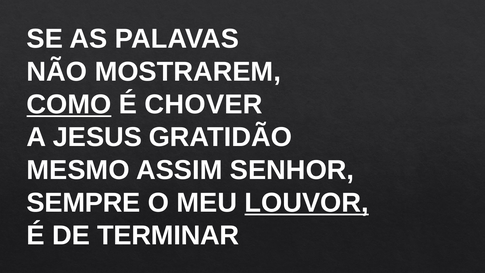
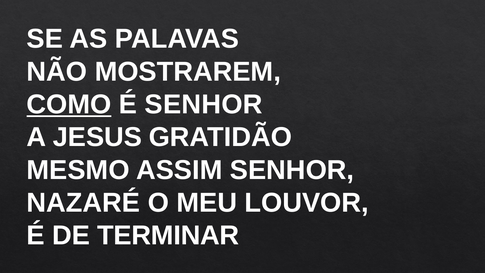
É CHOVER: CHOVER -> SENHOR
SEMPRE: SEMPRE -> NAZARÉ
LOUVOR underline: present -> none
